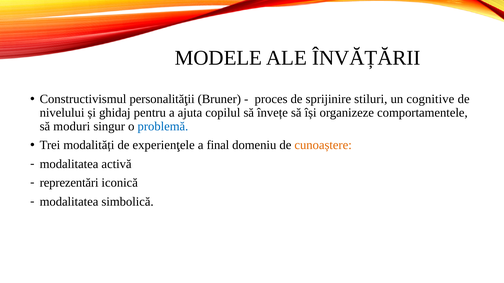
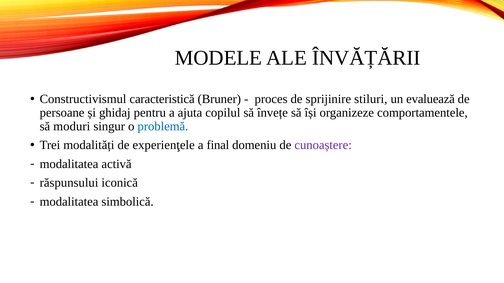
personalităţii: personalităţii -> caracteristică
cognitive: cognitive -> evaluează
nivelului: nivelului -> persoane
cunoaștere colour: orange -> purple
reprezentări: reprezentări -> răspunsului
